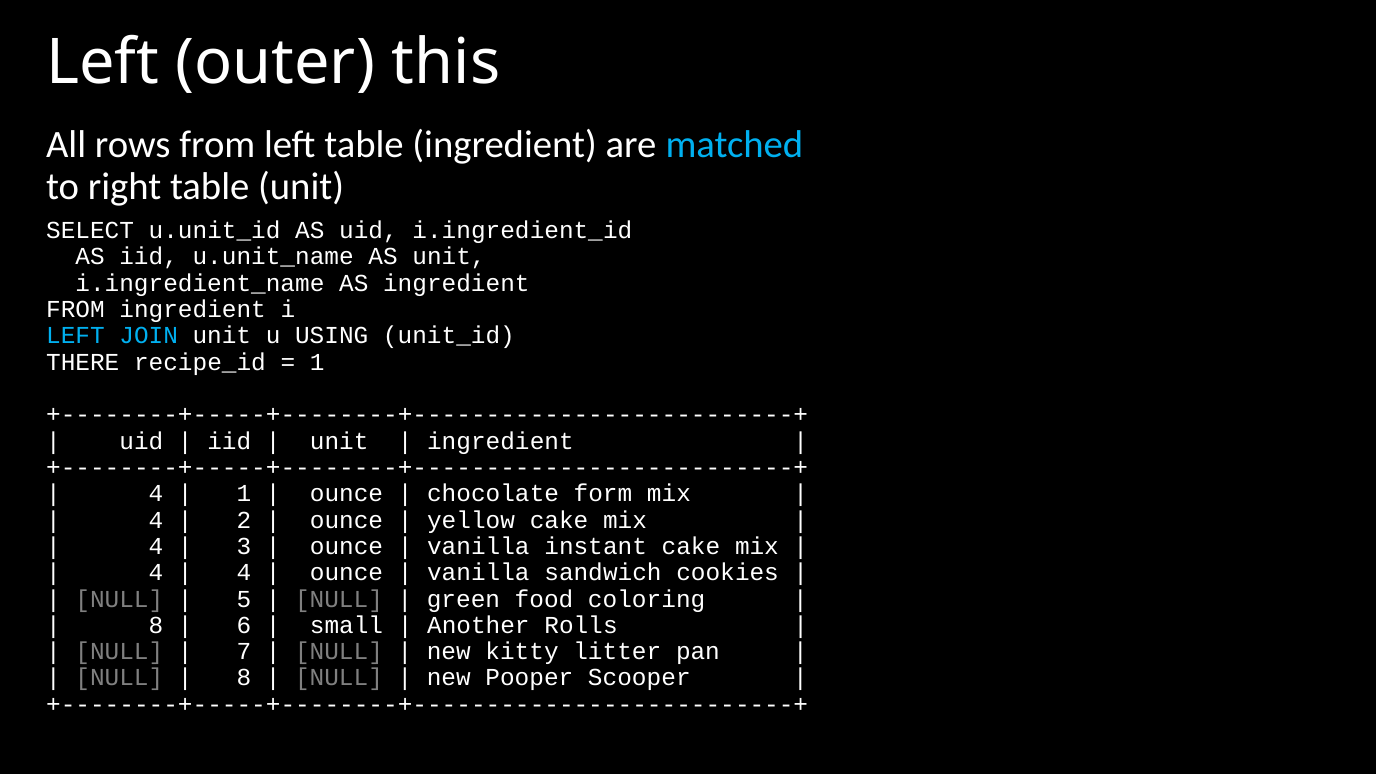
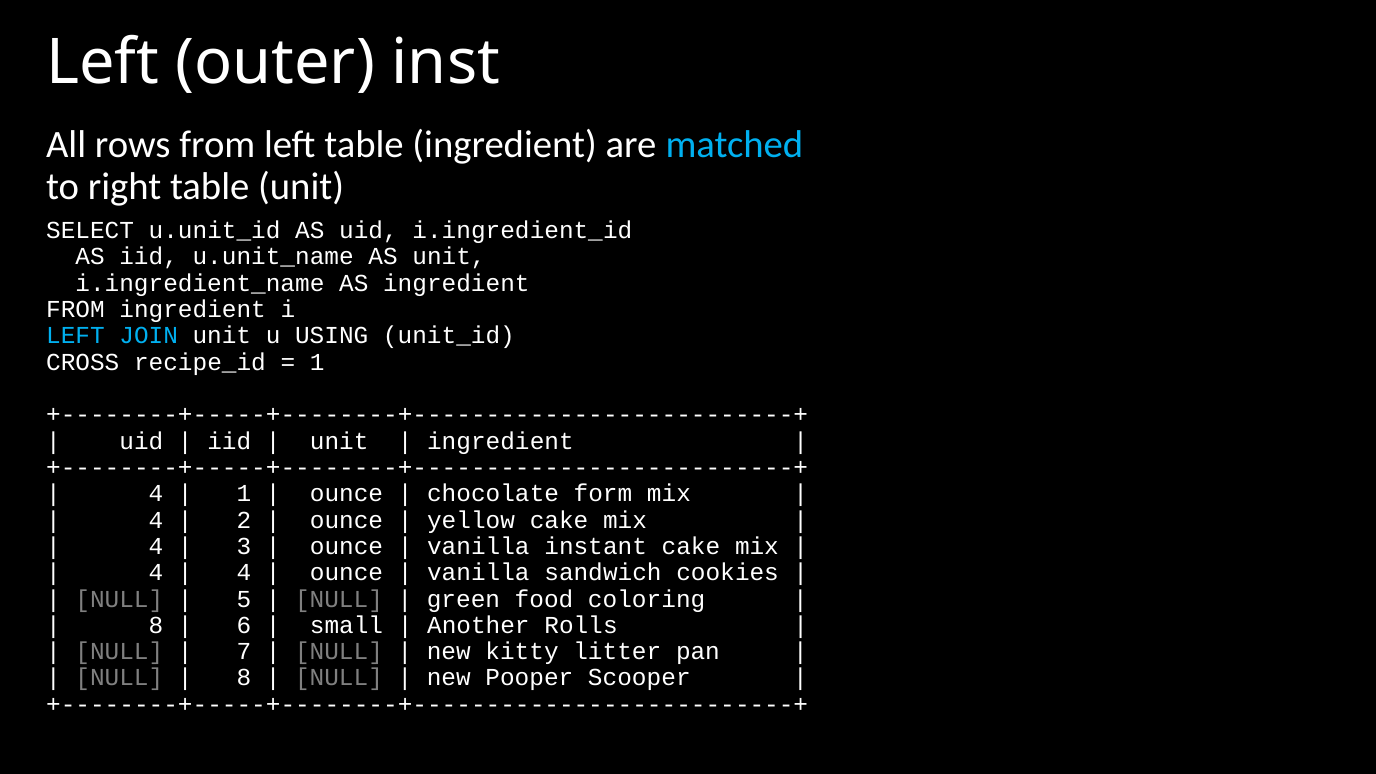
this: this -> inst
THERE: THERE -> CROSS
